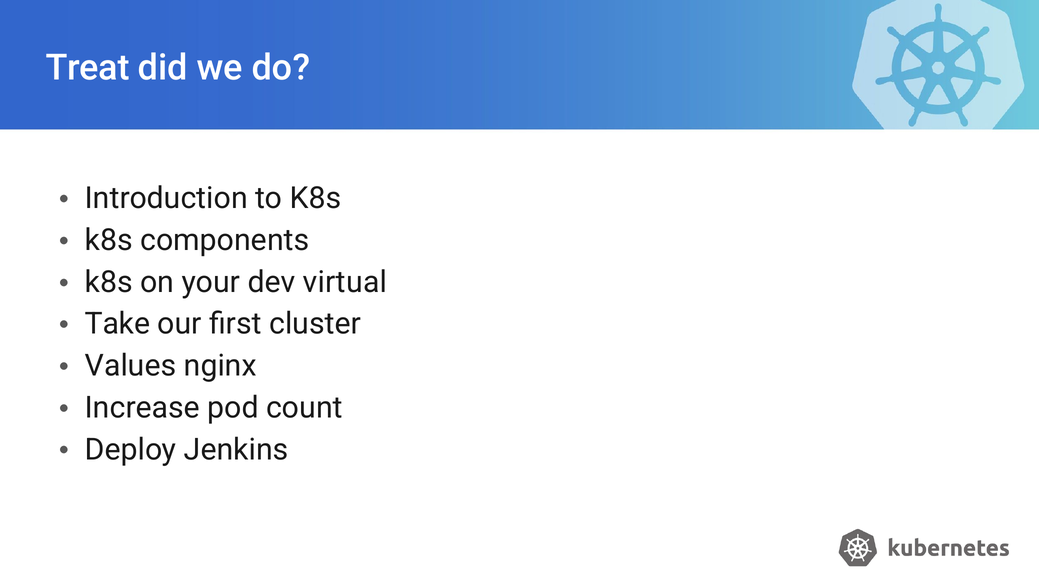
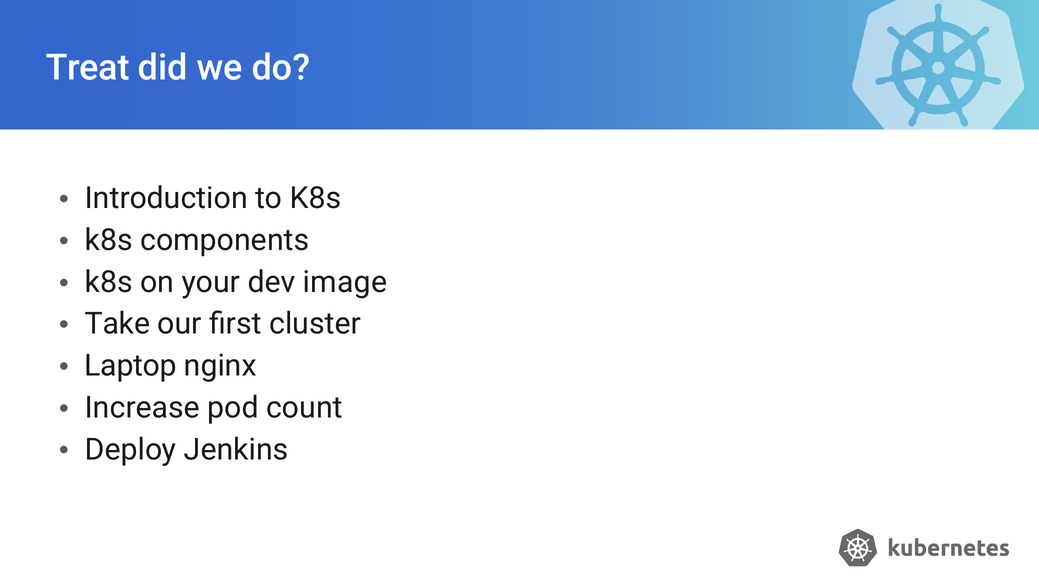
virtual: virtual -> image
Values: Values -> Laptop
